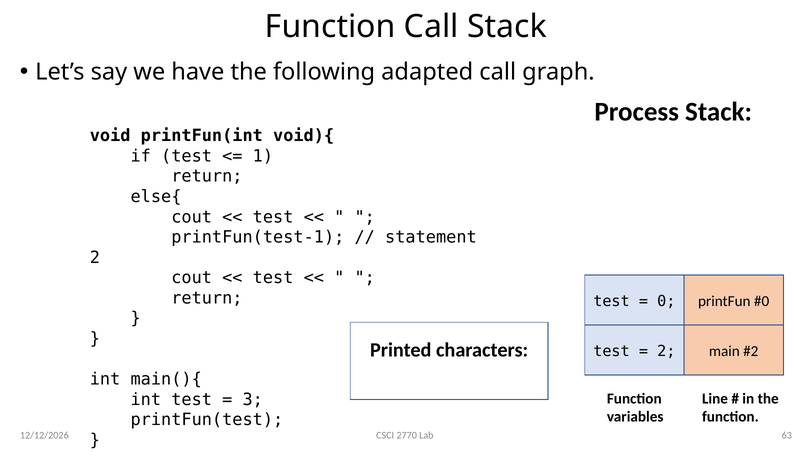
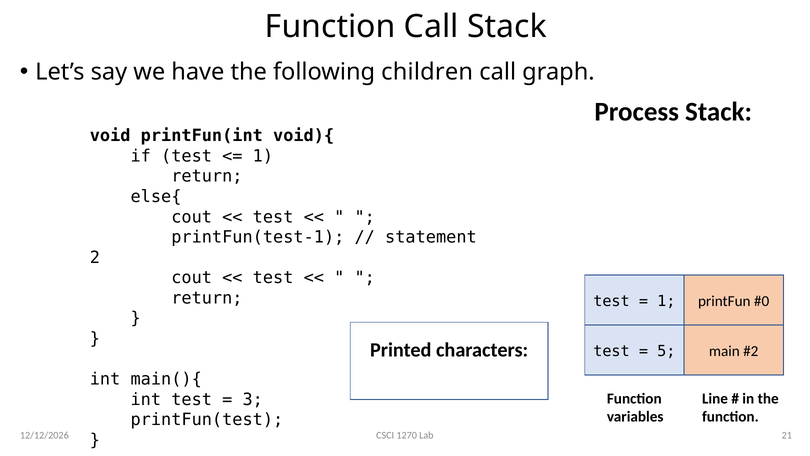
adapted: adapted -> children
0 at (666, 301): 0 -> 1
2 at (666, 351): 2 -> 5
2770: 2770 -> 1270
63: 63 -> 21
